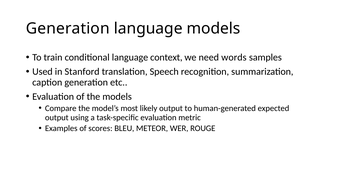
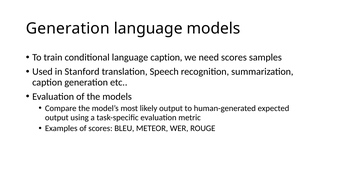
language context: context -> caption
need words: words -> scores
